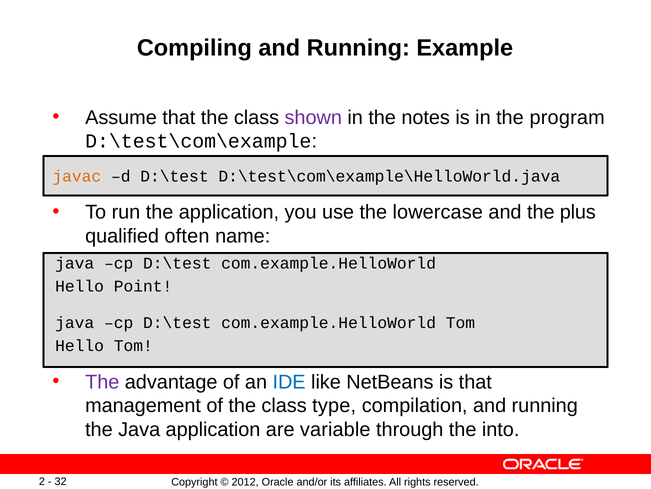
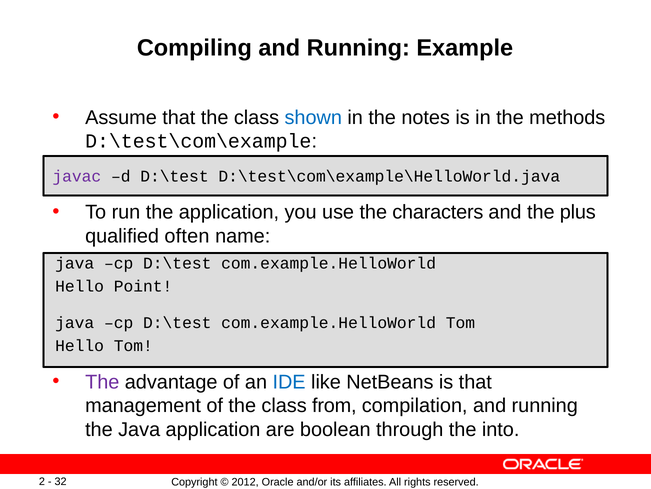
shown colour: purple -> blue
program: program -> methods
javac colour: orange -> purple
lowercase: lowercase -> characters
type: type -> from
variable: variable -> boolean
